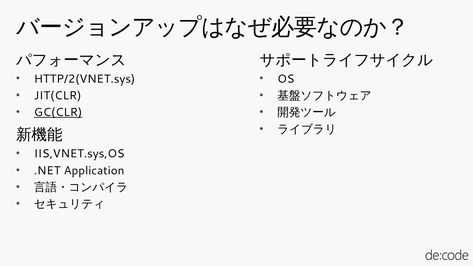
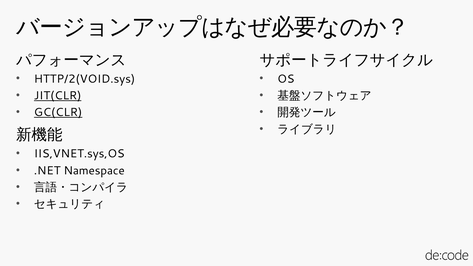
HTTP/2(VNET.sys: HTTP/2(VNET.sys -> HTTP/2(VOID.sys
JIT(CLR underline: none -> present
Application: Application -> Namespace
